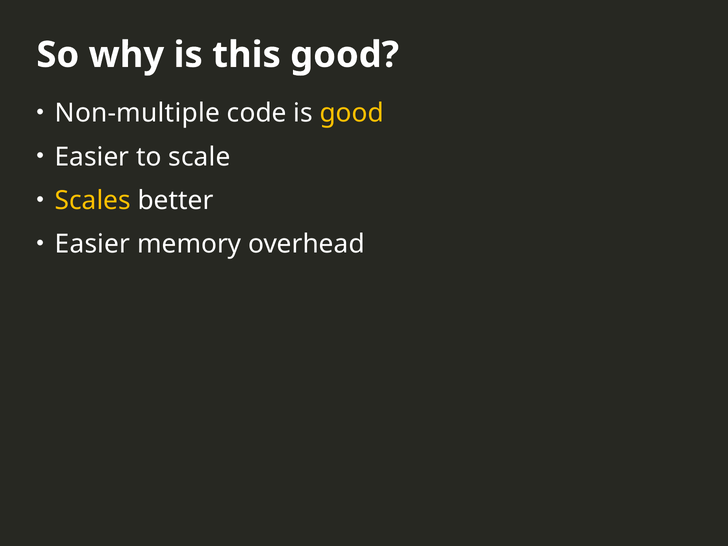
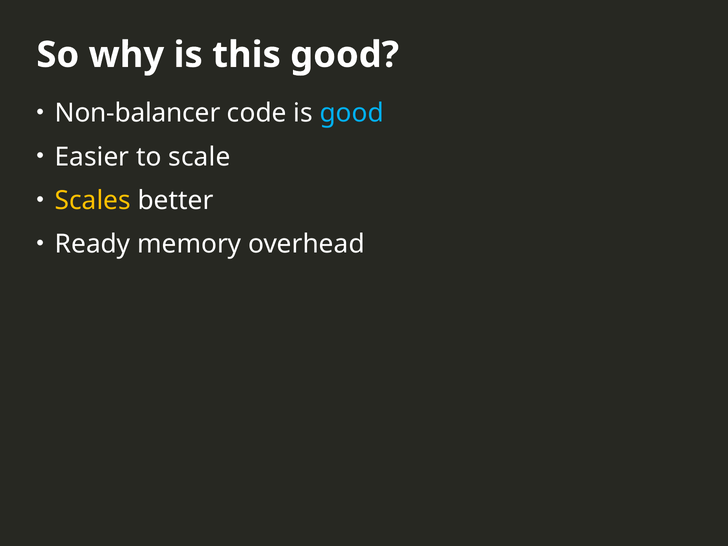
Non-multiple: Non-multiple -> Non-balancer
good at (352, 113) colour: yellow -> light blue
Easier at (93, 244): Easier -> Ready
